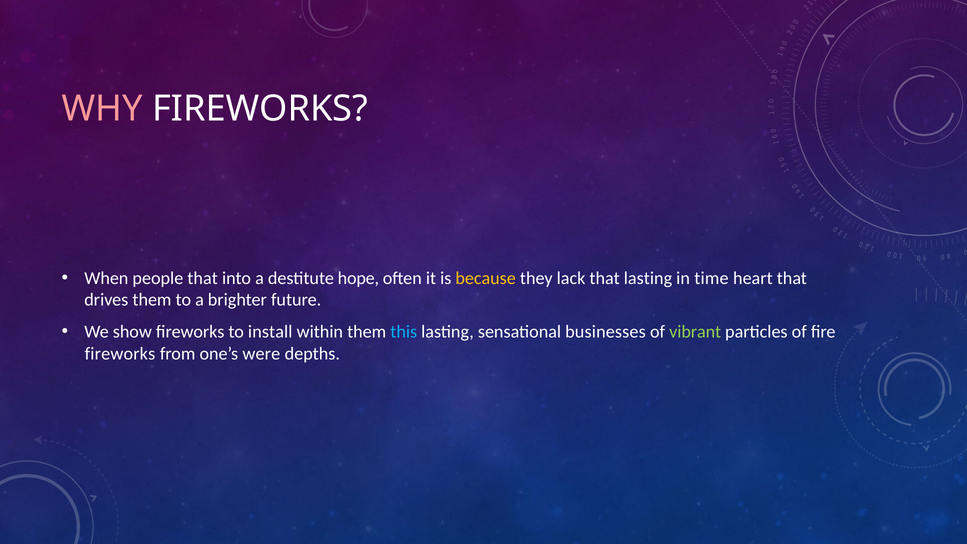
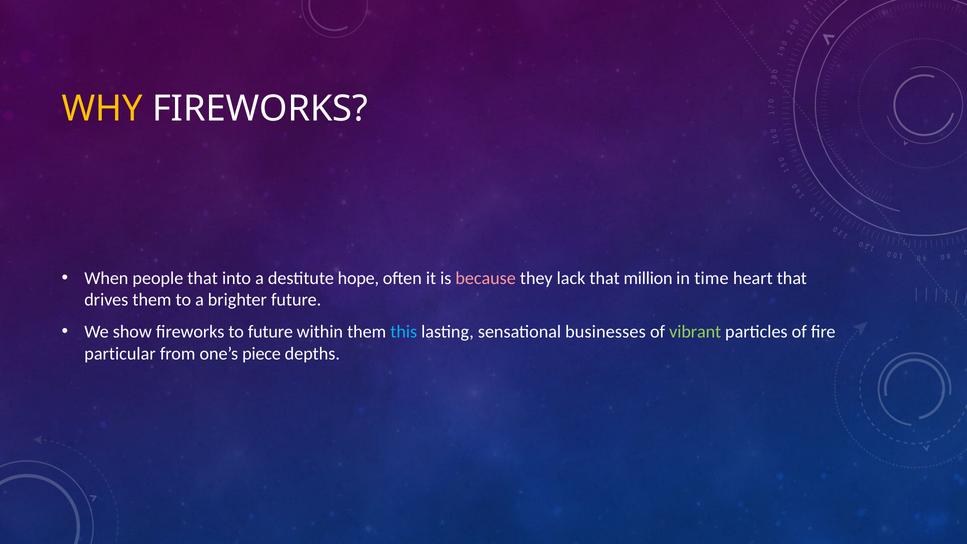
WHY colour: pink -> yellow
because colour: yellow -> pink
that lasting: lasting -> million
to install: install -> future
fireworks at (120, 354): fireworks -> particular
were: were -> piece
